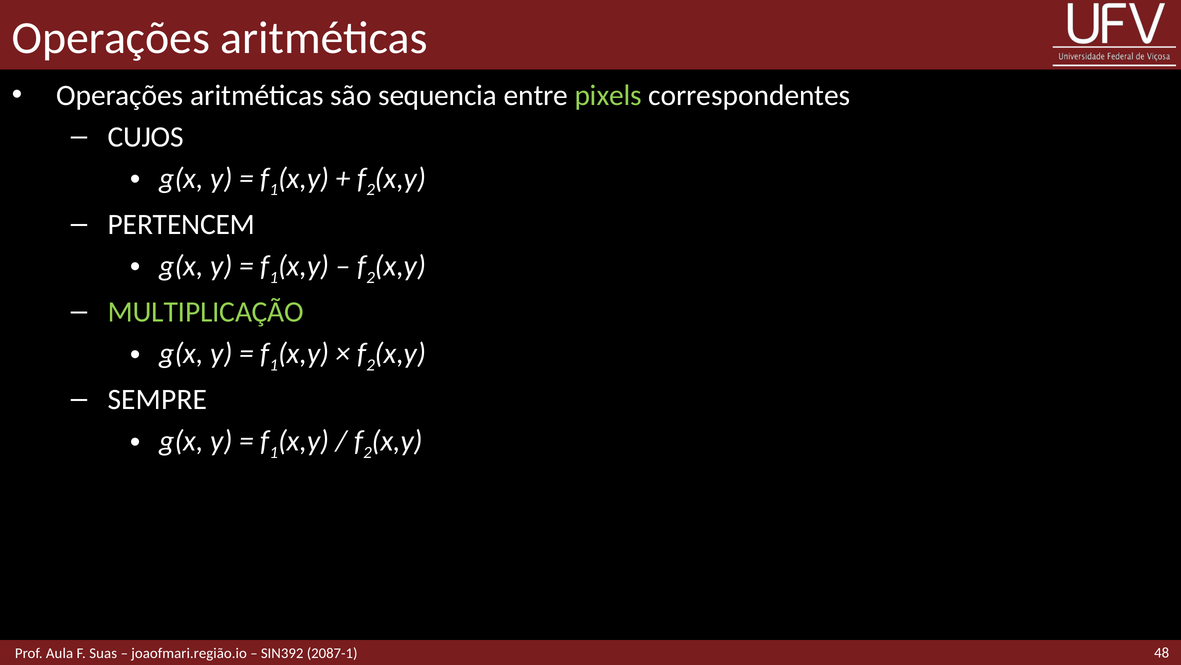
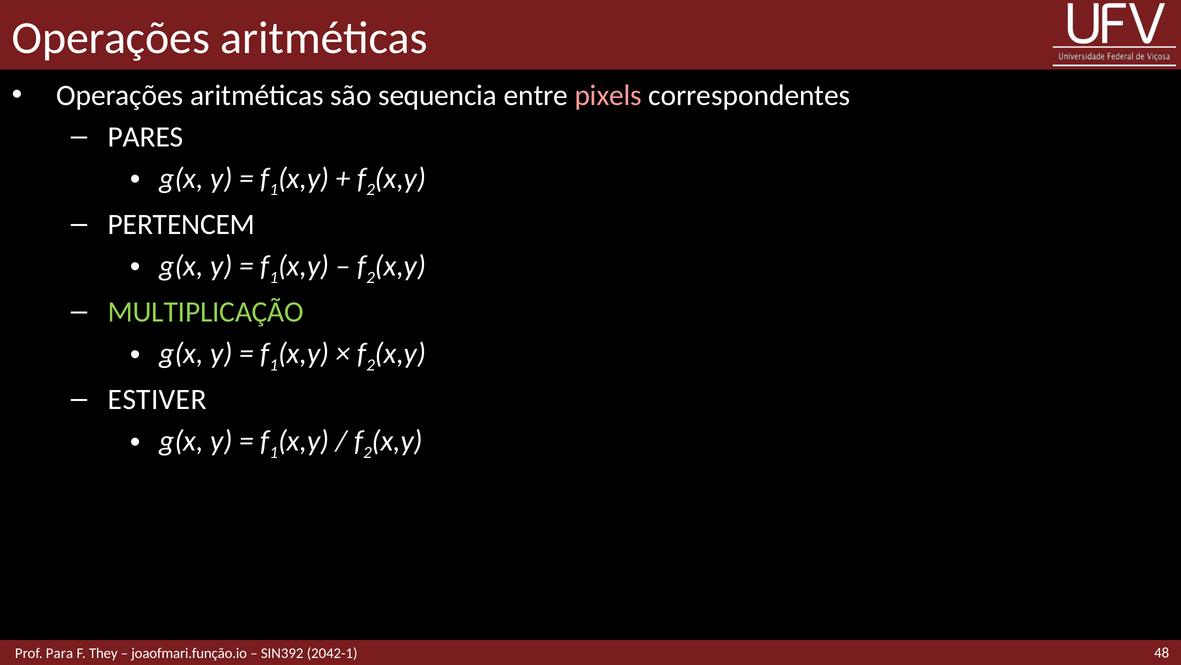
pixels colour: light green -> pink
CUJOS: CUJOS -> PARES
SEMPRE: SEMPRE -> ESTIVER
Aula: Aula -> Para
Suas: Suas -> They
joaofmari.região.io: joaofmari.região.io -> joaofmari.função.io
2087-1: 2087-1 -> 2042-1
